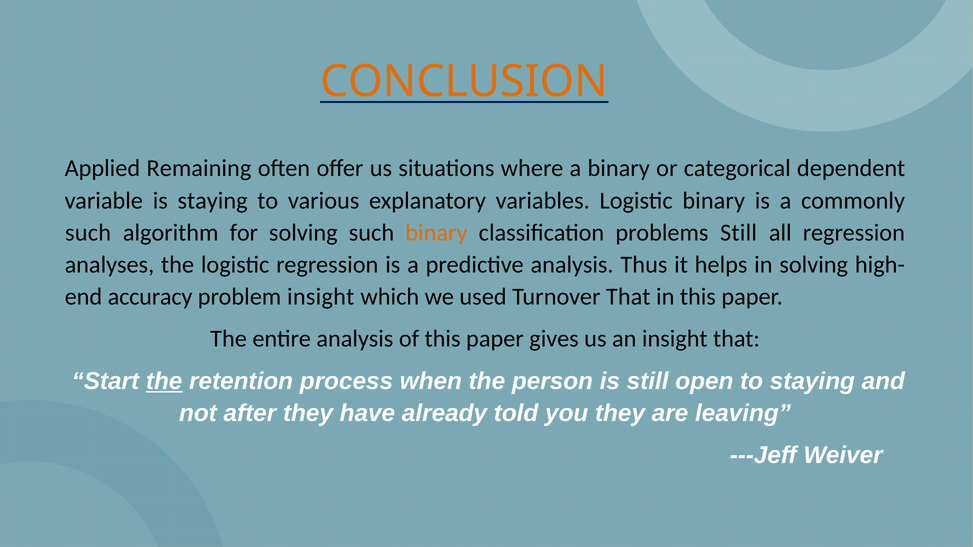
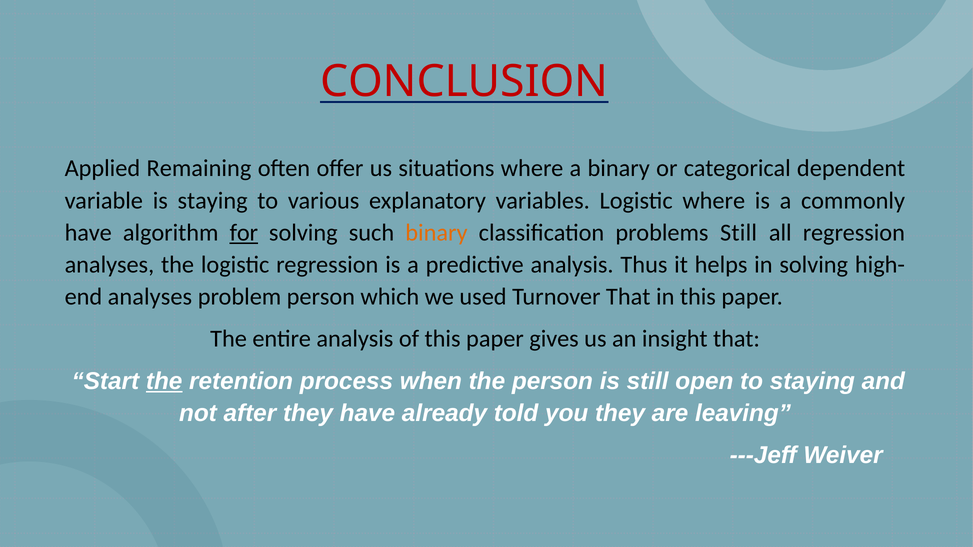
CONCLUSION colour: orange -> red
Logistic binary: binary -> where
such at (88, 233): such -> have
for underline: none -> present
accuracy at (150, 297): accuracy -> analyses
problem insight: insight -> person
